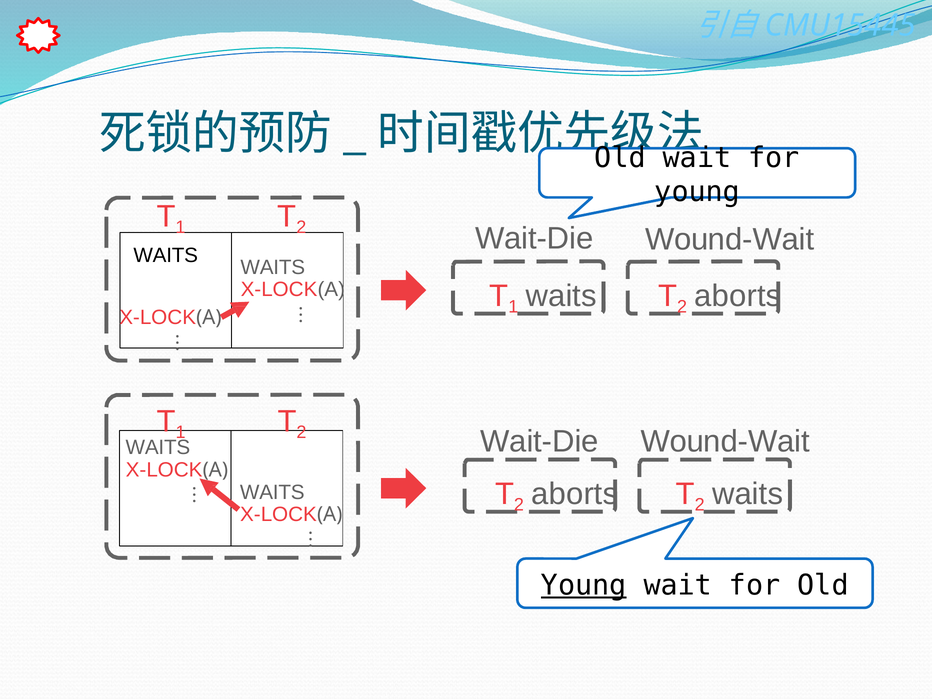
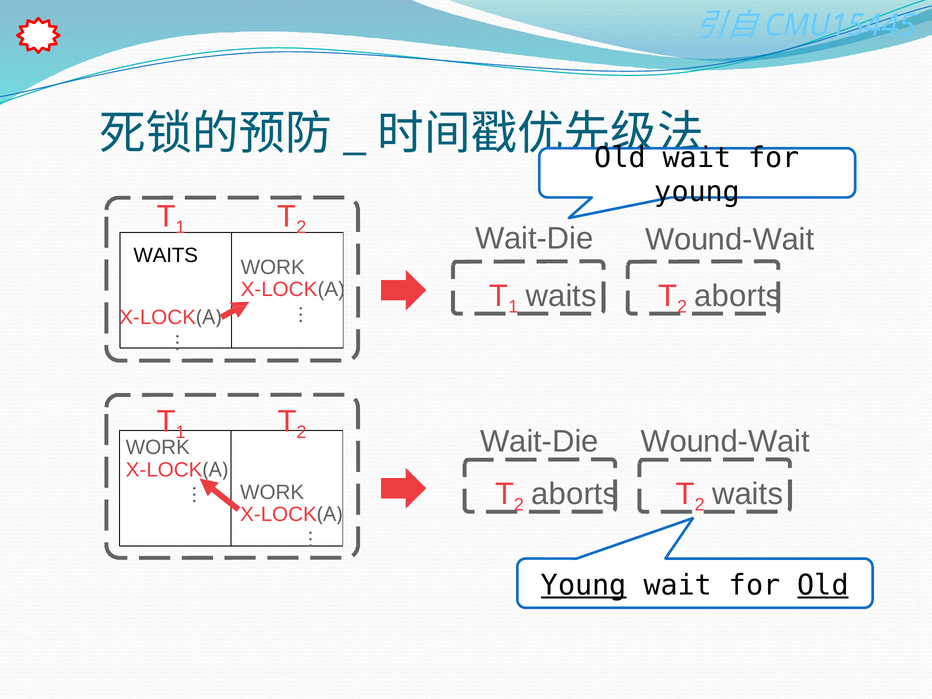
WAITS at (273, 267): WAITS -> WORK
WAITS at (158, 447): WAITS -> WORK
WAITS at (272, 492): WAITS -> WORK
Old at (823, 585) underline: none -> present
